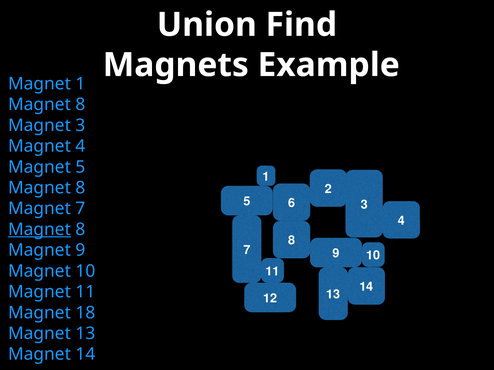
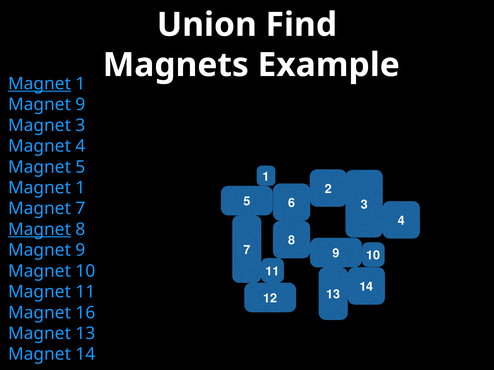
Magnet at (40, 84) underline: none -> present
8 at (80, 105): 8 -> 9
8 at (80, 188): 8 -> 1
18: 18 -> 16
